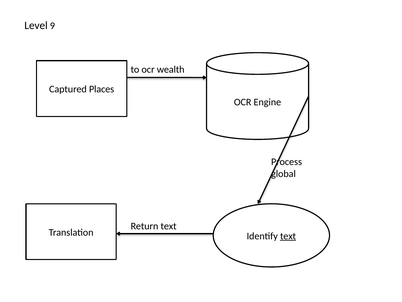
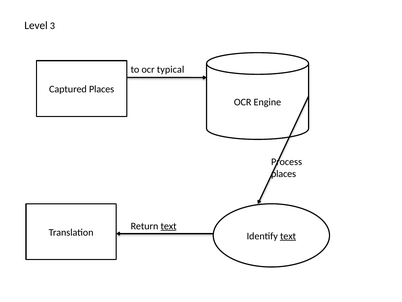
9: 9 -> 3
wealth: wealth -> typical
global at (283, 174): global -> places
text at (169, 226) underline: none -> present
